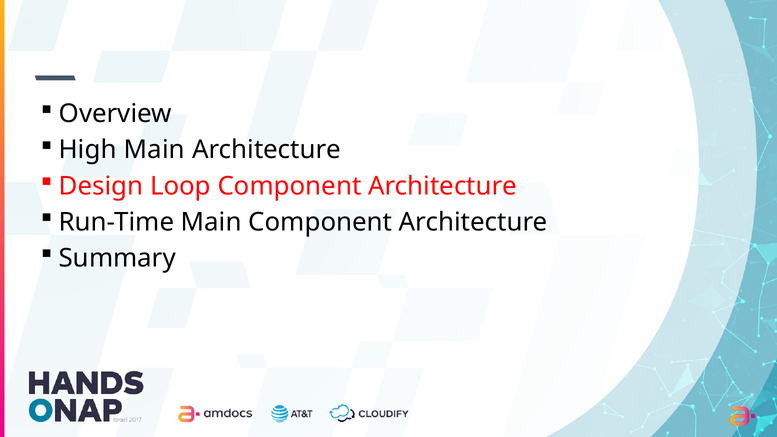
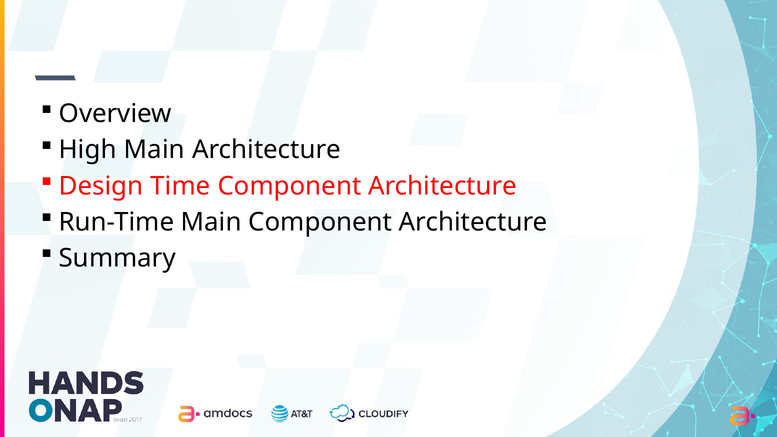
Loop: Loop -> Time
